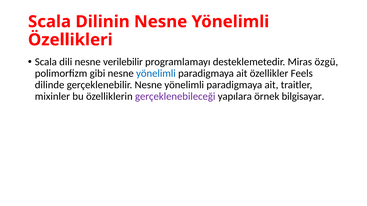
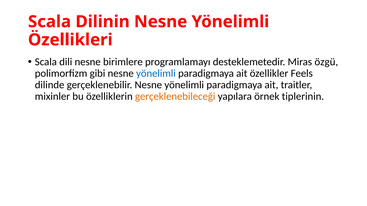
verilebilir: verilebilir -> birimlere
gerçeklenebileceği colour: purple -> orange
bilgisayar: bilgisayar -> tiplerinin
